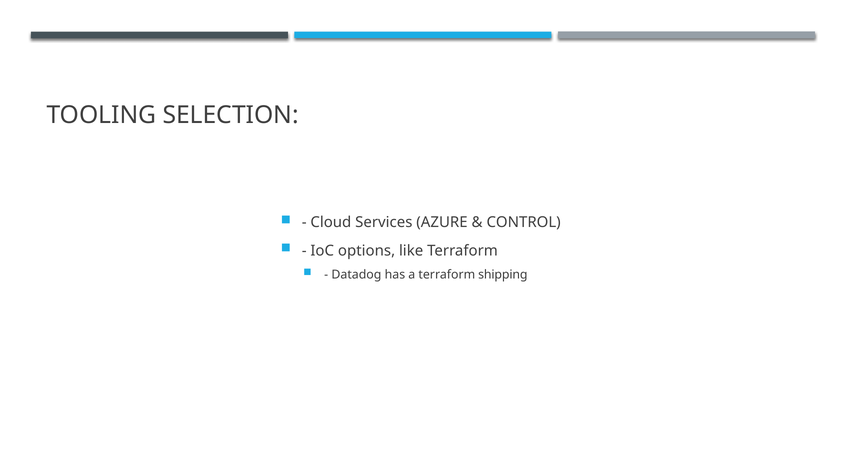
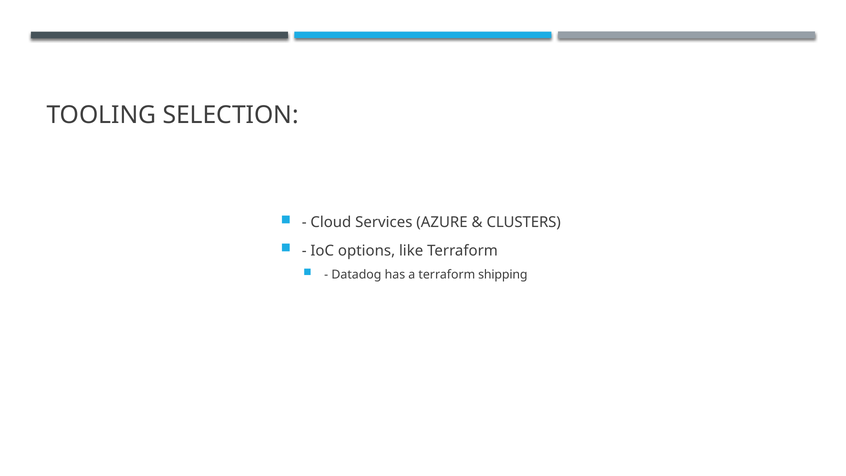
CONTROL: CONTROL -> CLUSTERS
